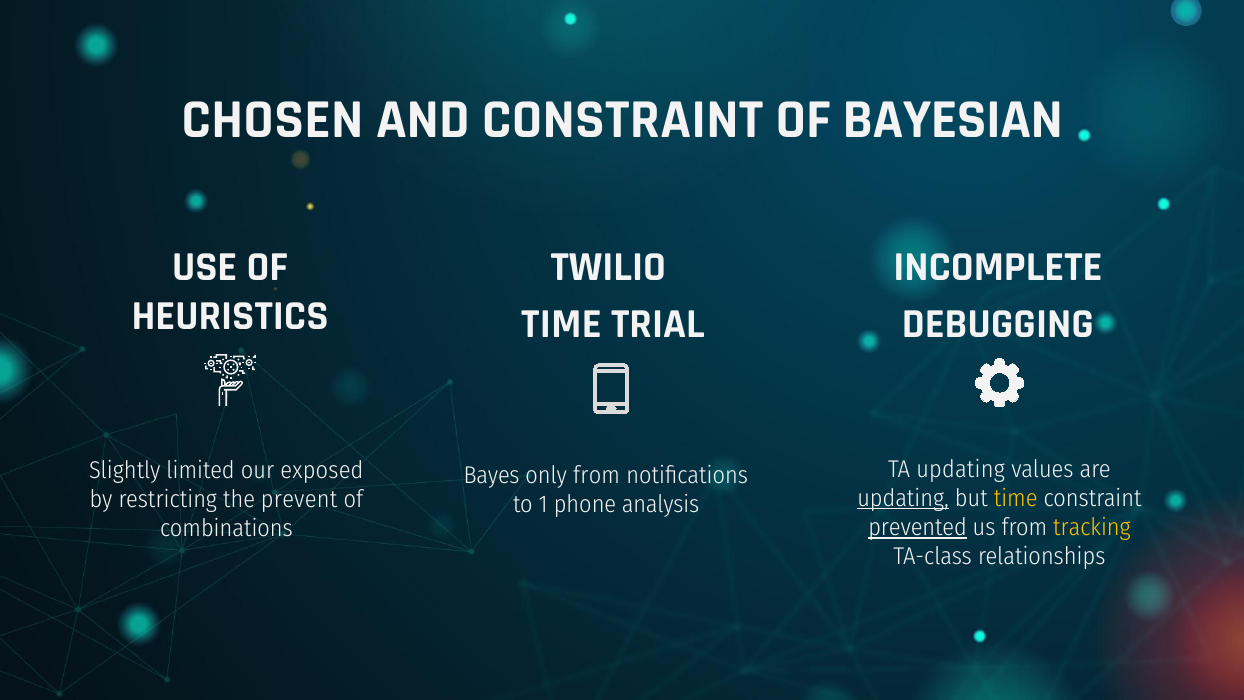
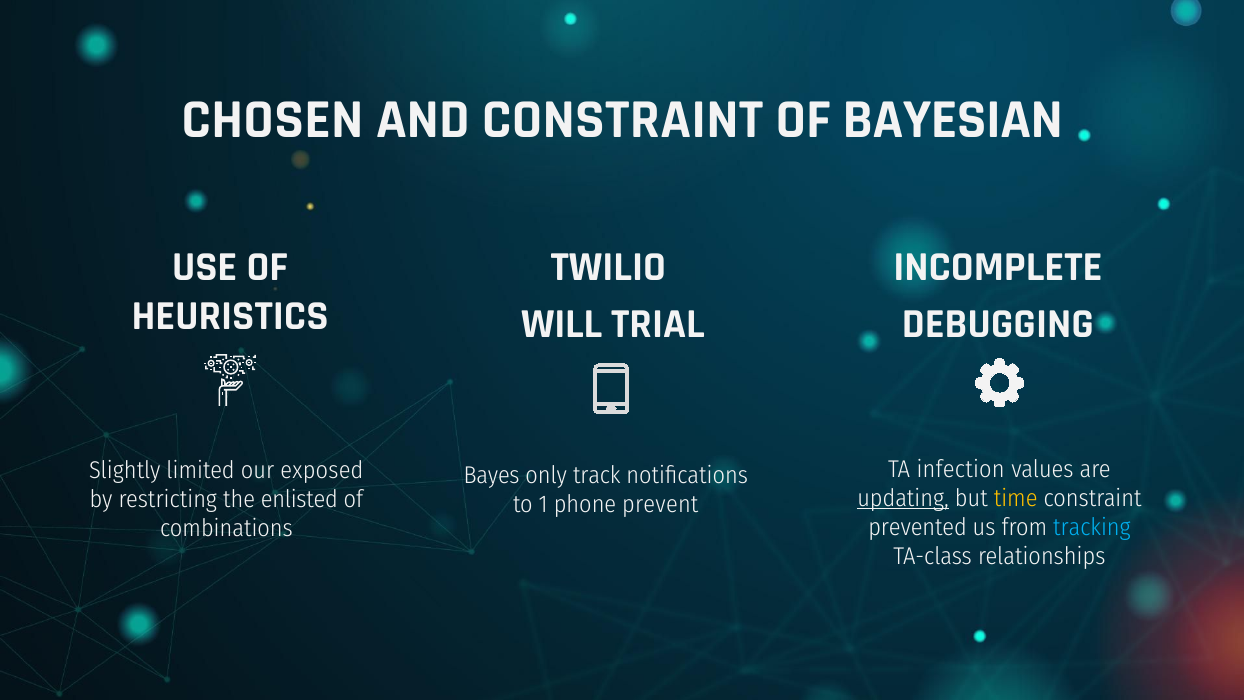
TIME at (561, 323): TIME -> WILL
TA updating: updating -> infection
only from: from -> track
prevent: prevent -> enlisted
analysis: analysis -> prevent
prevented underline: present -> none
tracking colour: yellow -> light blue
